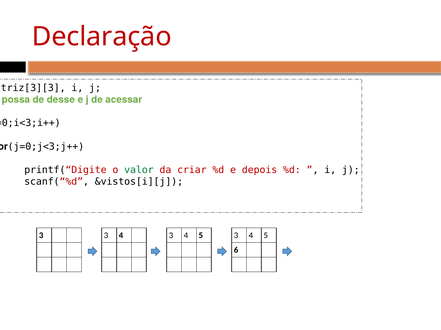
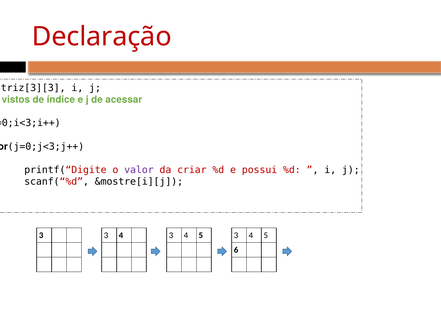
possa: possa -> vistos
desse: desse -> índice
valor colour: green -> purple
depois: depois -> possui
&vistos[i][j: &vistos[i][j -> &mostre[i][j
